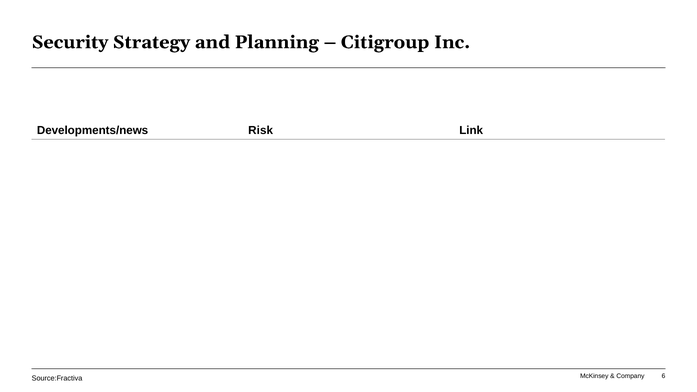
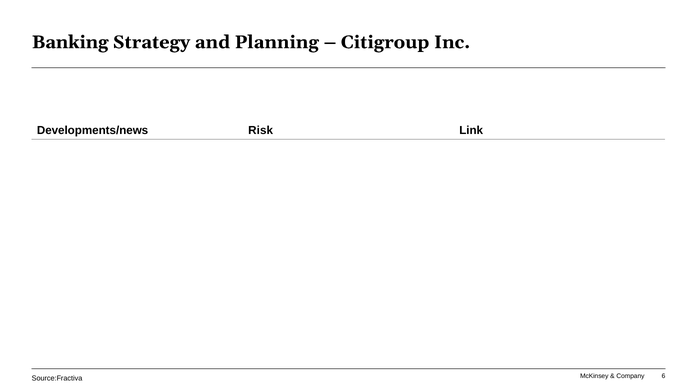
Security: Security -> Banking
